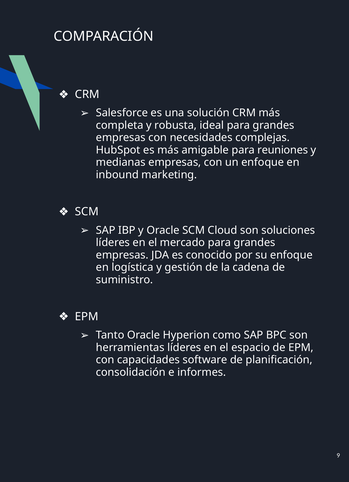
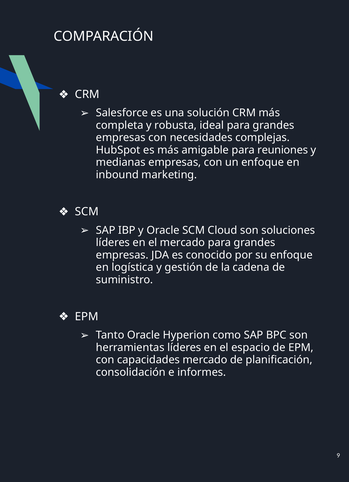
capacidades software: software -> mercado
